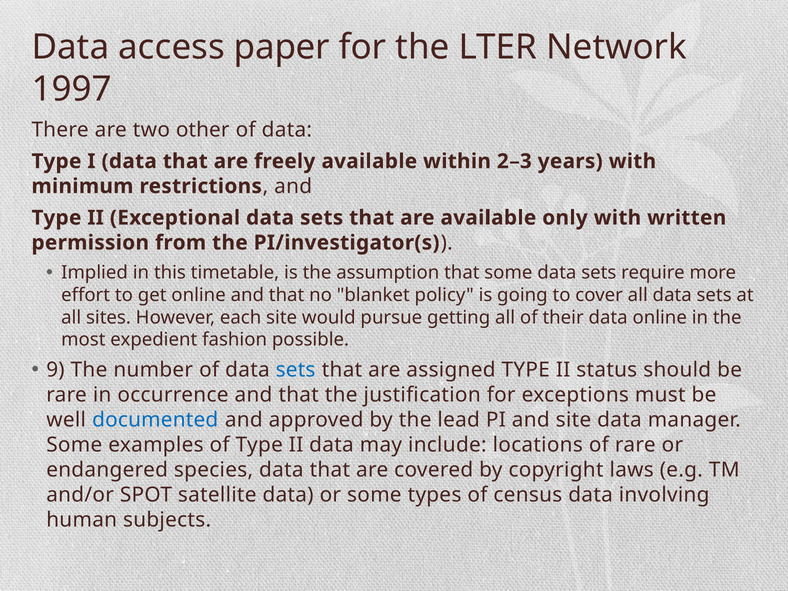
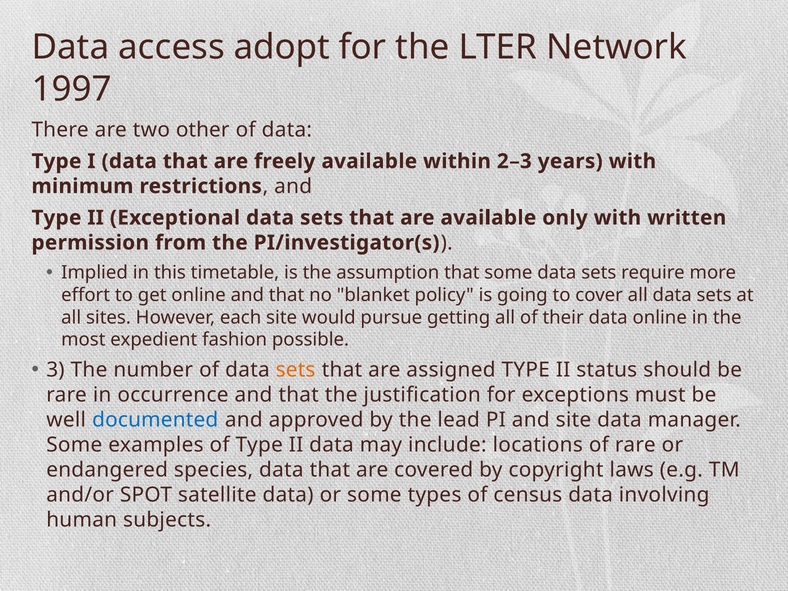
paper: paper -> adopt
9: 9 -> 3
sets at (296, 370) colour: blue -> orange
